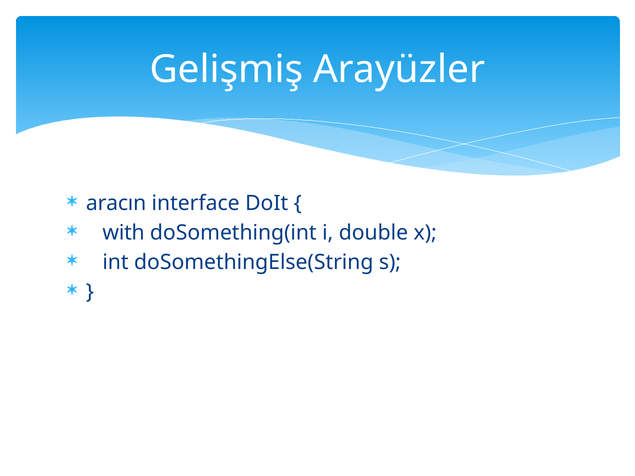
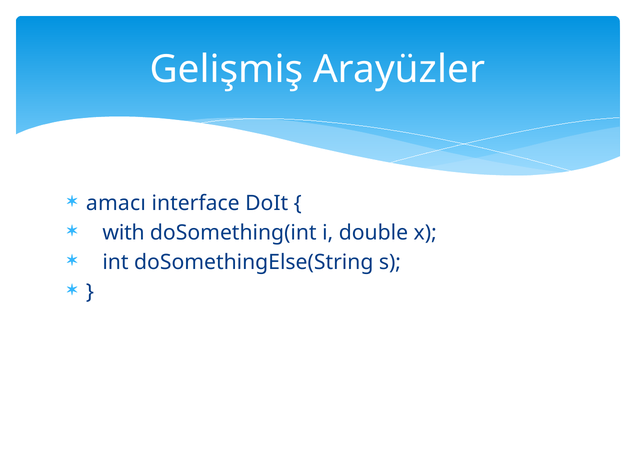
aracın: aracın -> amacı
